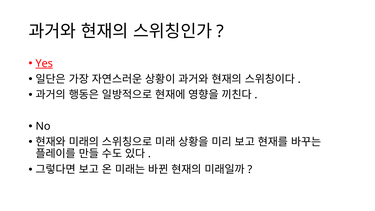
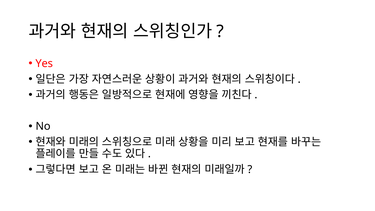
Yes underline: present -> none
